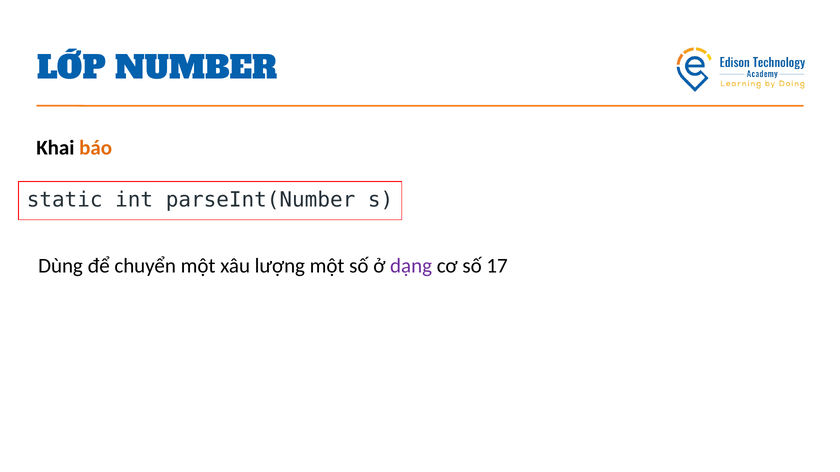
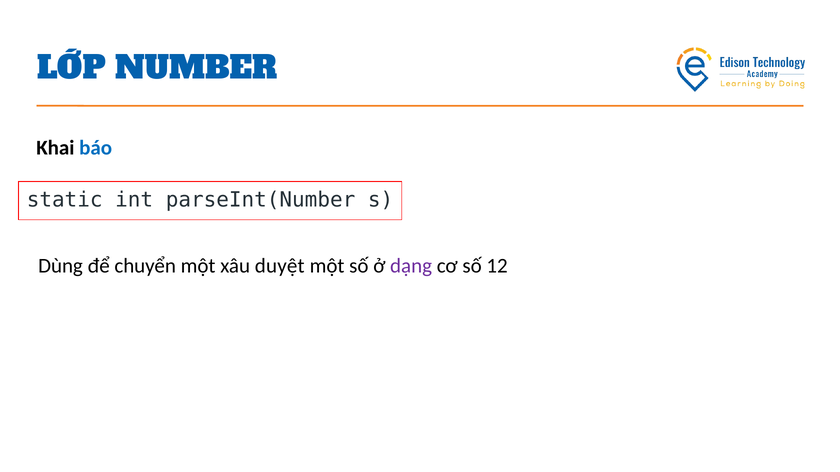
báo colour: orange -> blue
lượng: lượng -> duyệt
17: 17 -> 12
